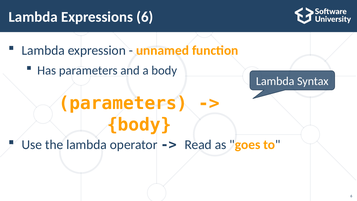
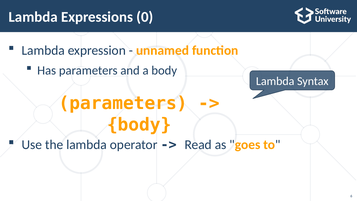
Expressions 6: 6 -> 0
